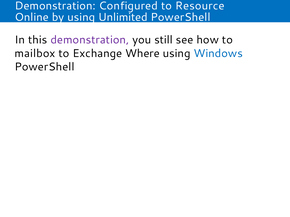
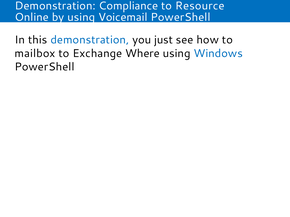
Configured: Configured -> Compliance
Unlimited: Unlimited -> Voicemail
demonstration at (90, 40) colour: purple -> blue
still: still -> just
